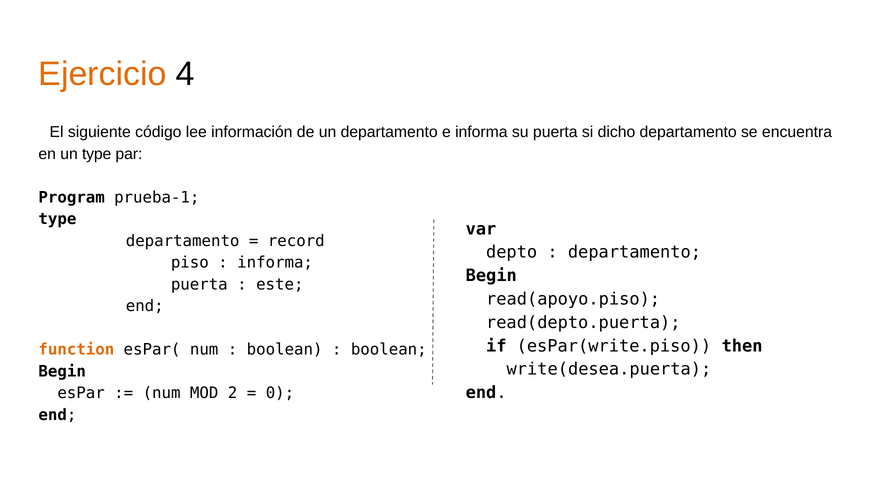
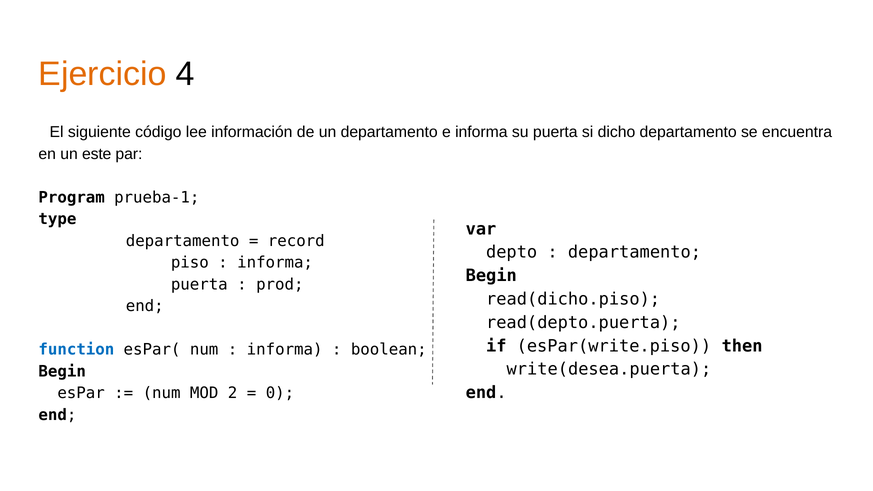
un type: type -> este
este: este -> prod
read(apoyo.piso: read(apoyo.piso -> read(dicho.piso
function colour: orange -> blue
boolean at (285, 350): boolean -> informa
